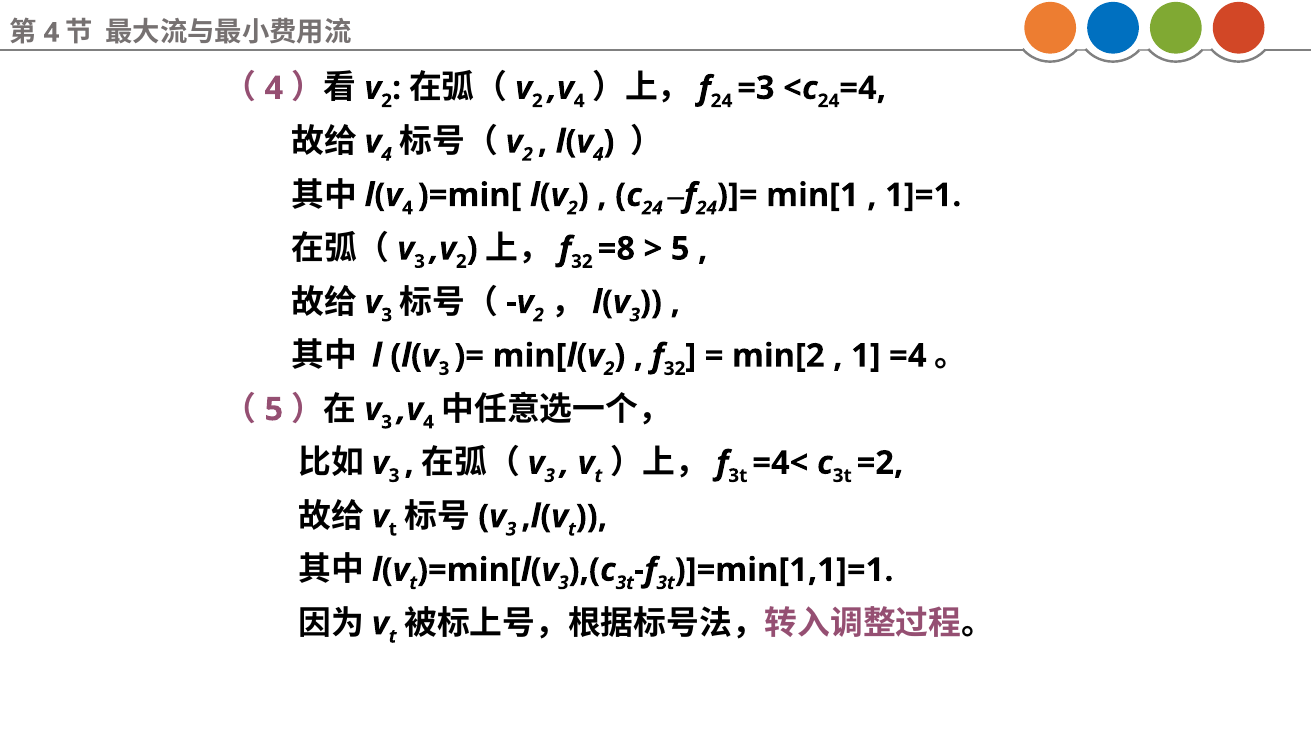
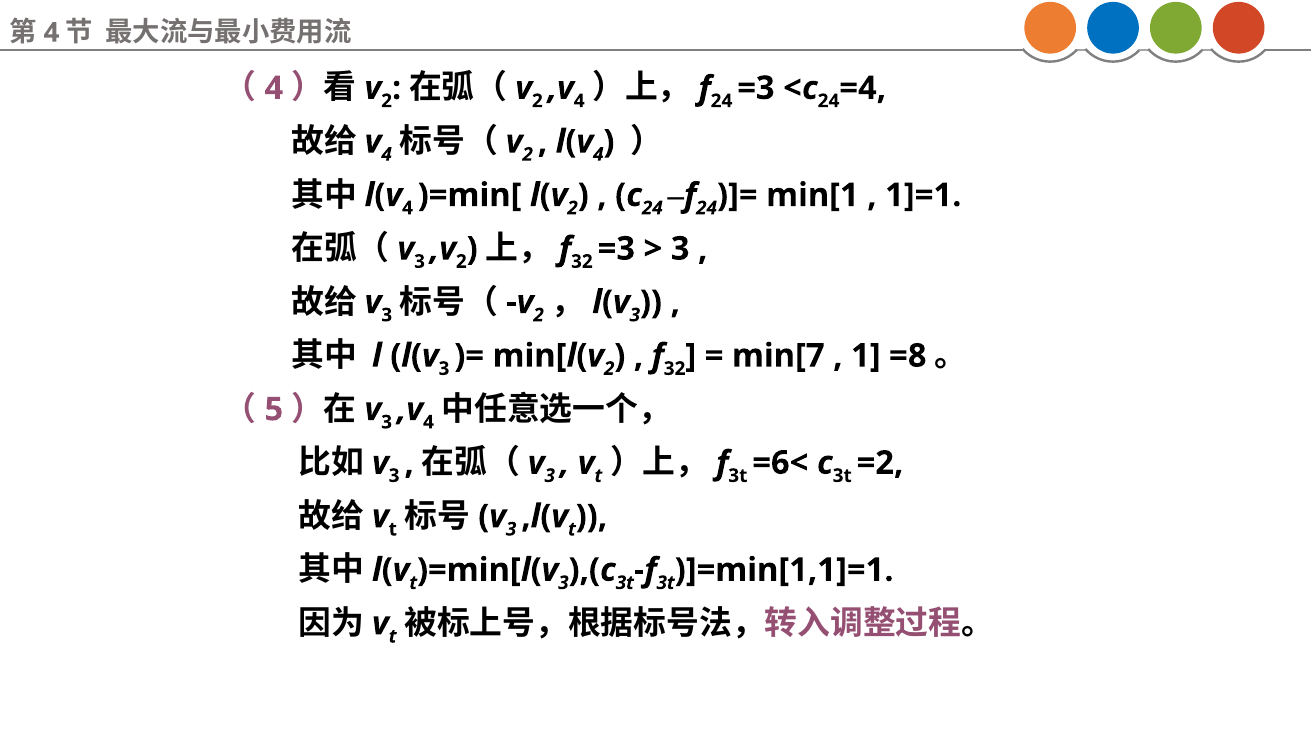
=8 at (616, 249): =8 -> =3
5 at (680, 249): 5 -> 3
min[2: min[2 -> min[7
1 =4: =4 -> =8
=4<: =4< -> =6<
